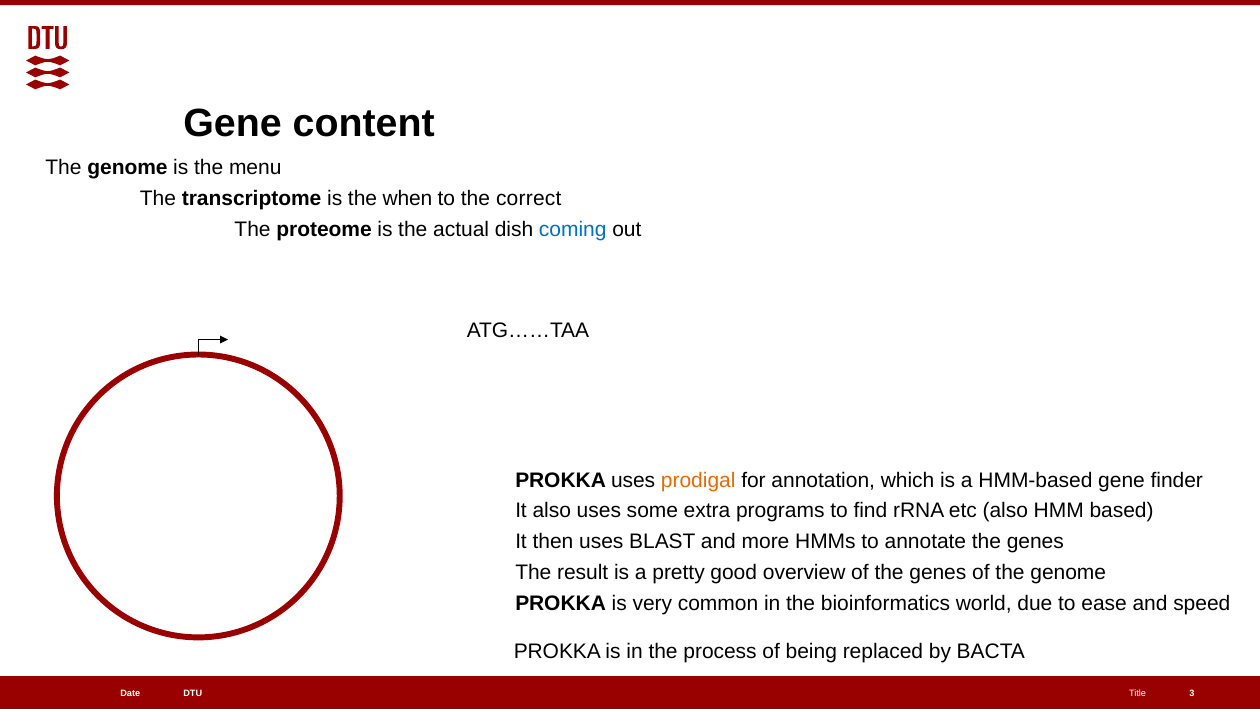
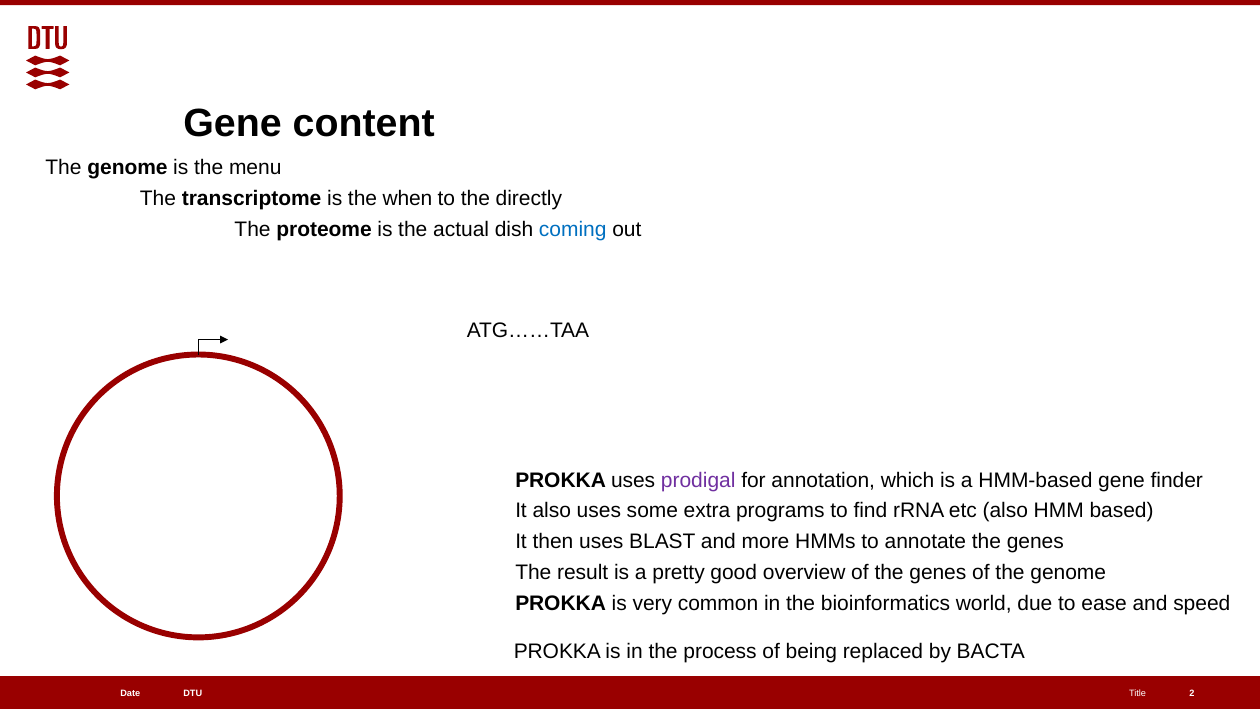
correct: correct -> directly
prodigal colour: orange -> purple
3: 3 -> 2
